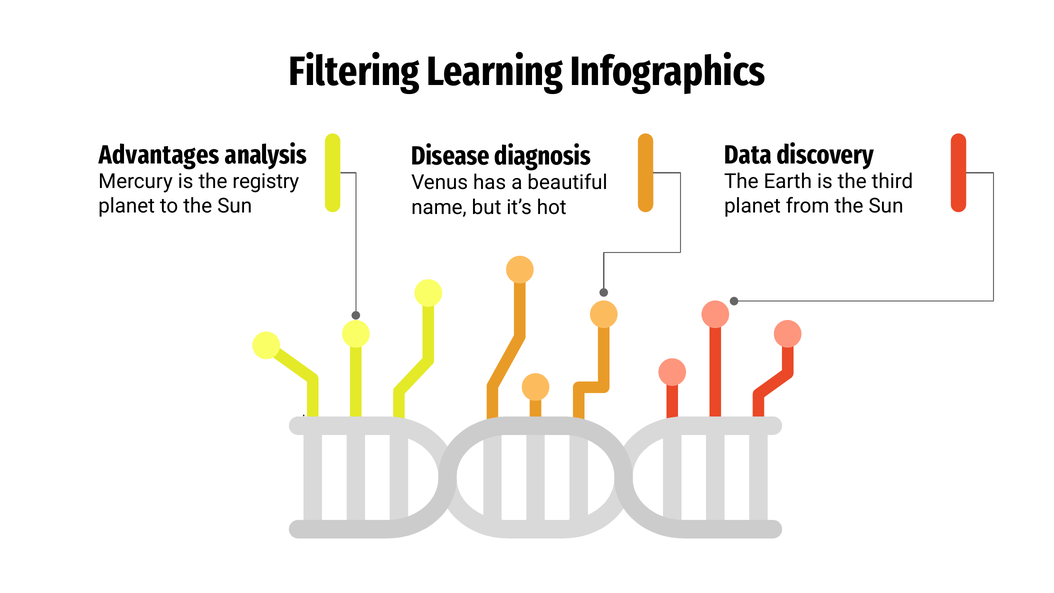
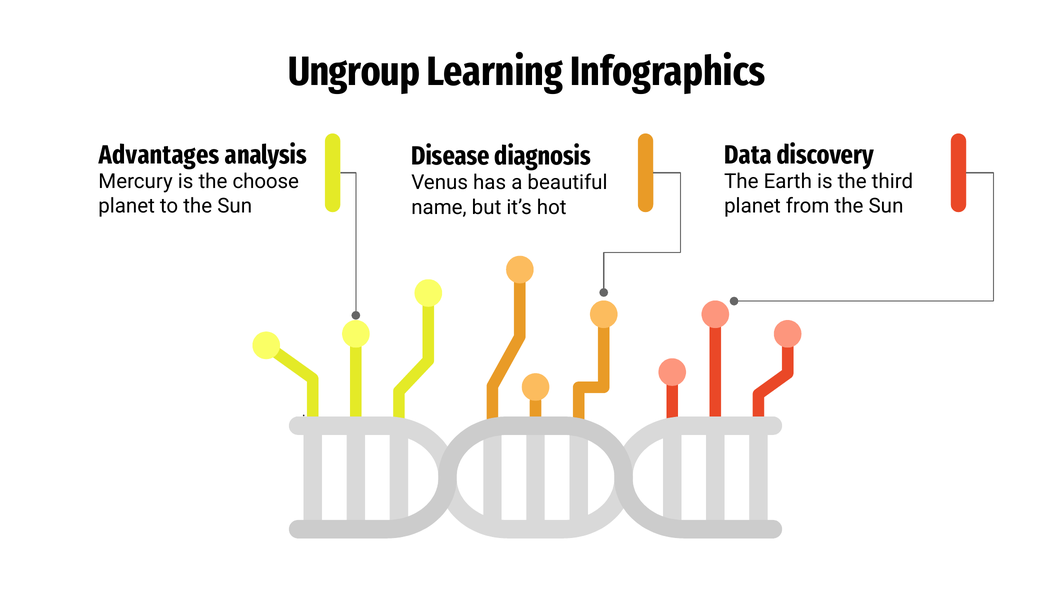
Filtering: Filtering -> Ungroup
registry: registry -> choose
